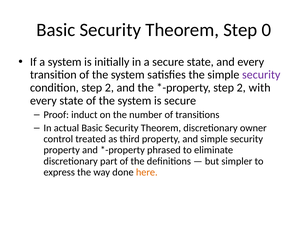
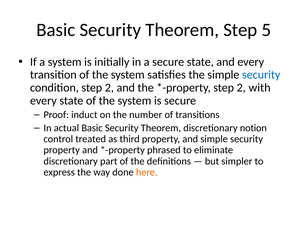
0: 0 -> 5
security at (261, 75) colour: purple -> blue
owner: owner -> notion
